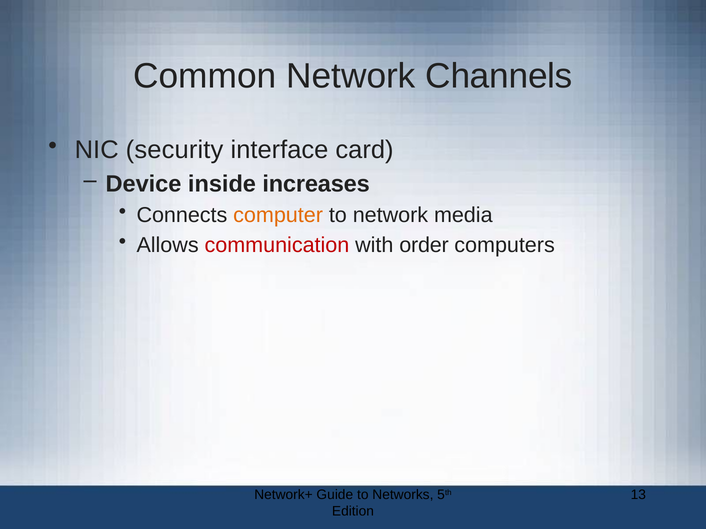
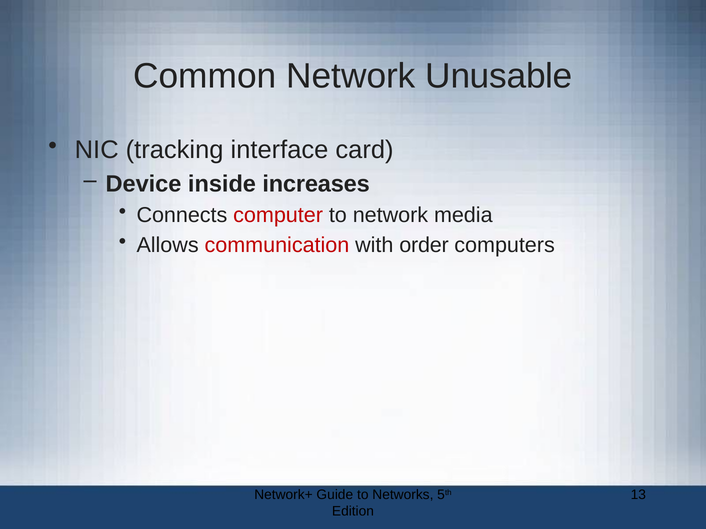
Channels: Channels -> Unusable
security: security -> tracking
computer colour: orange -> red
